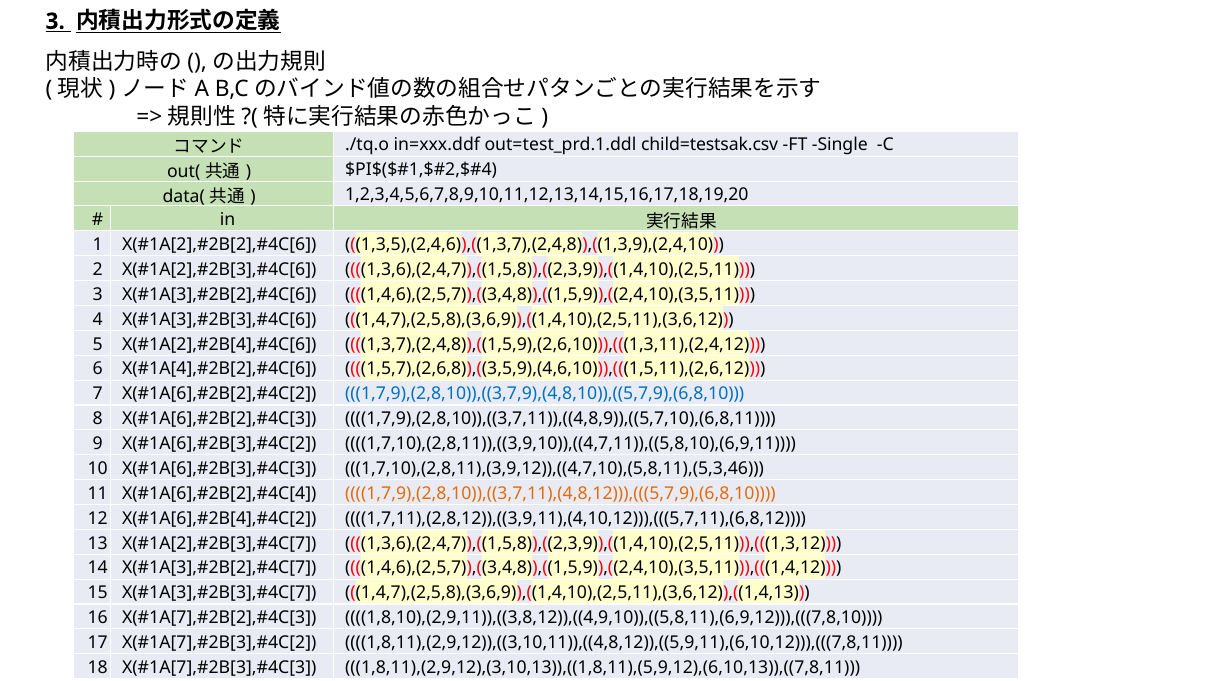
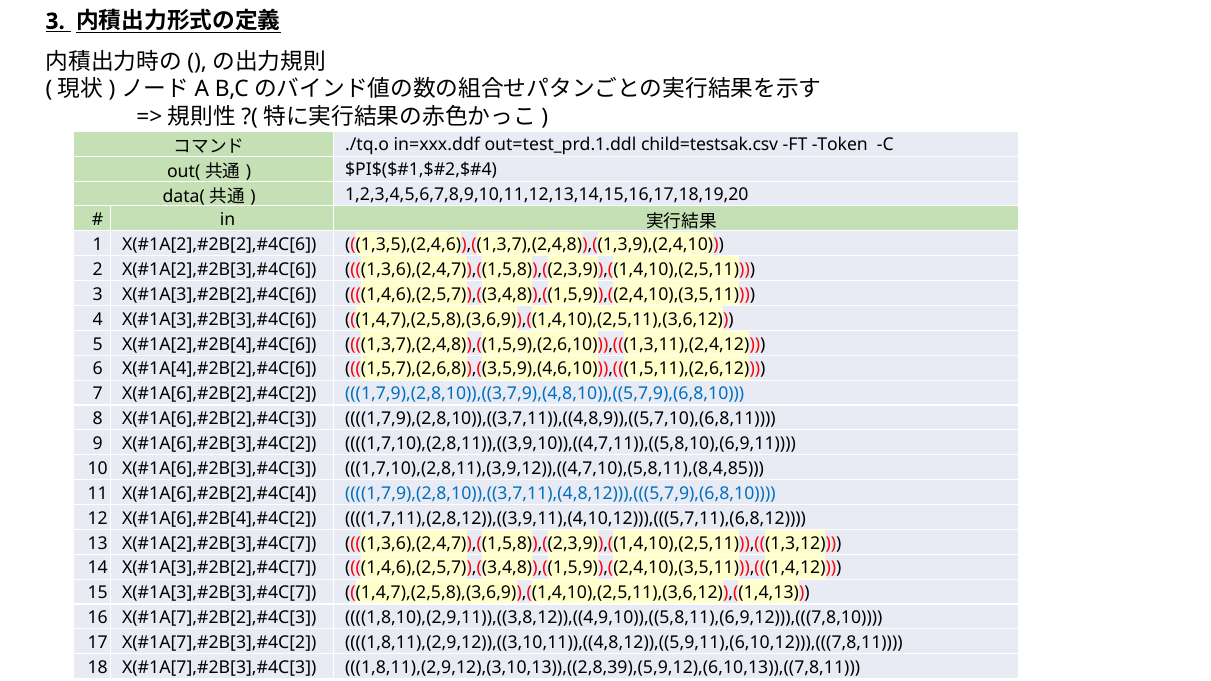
Single: Single -> Token
1,7,10),(2,8,11),(3,9,12)),((4,7,10),(5,8,11),(5,3,46: 1,7,10),(2,8,11),(3,9,12)),((4,7,10),(5,8,11),(5,3,46 -> 1,7,10),(2,8,11),(3,9,12)),((4,7,10),(5,8,11),(8,4,85
1,7,9),(2,8,10)),((3,7,11),(4,8,12))),(((5,7,9),(6,8,10 colour: orange -> blue
1,8,11),(2,9,12),(3,10,13)),((1,8,11),(5,9,12),(6,10,13)),((7,8,11: 1,8,11),(2,9,12),(3,10,13)),((1,8,11),(5,9,12),(6,10,13)),((7,8,11 -> 1,8,11),(2,9,12),(3,10,13)),((2,8,39),(5,9,12),(6,10,13)),((7,8,11
